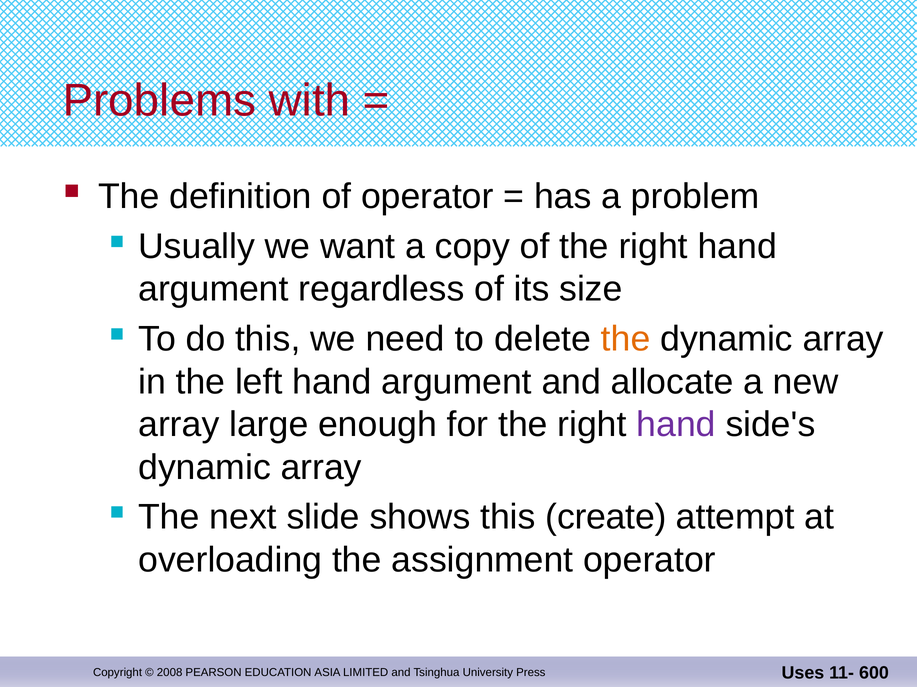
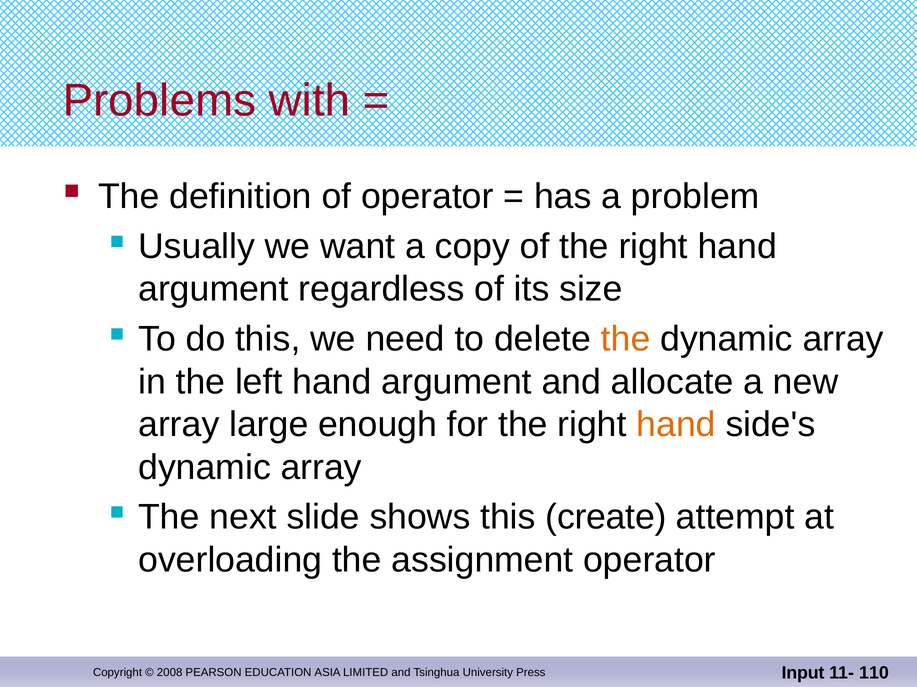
hand at (676, 425) colour: purple -> orange
Uses: Uses -> Input
600: 600 -> 110
